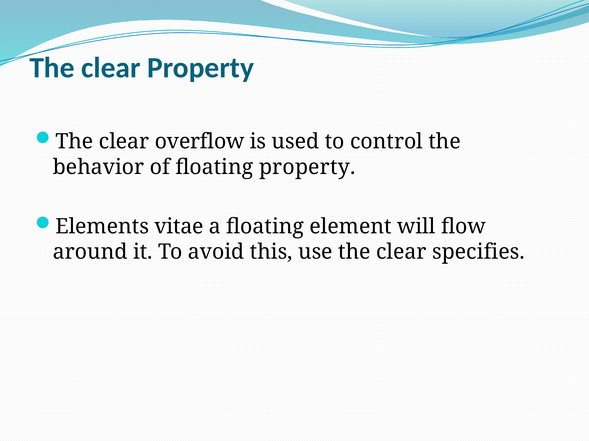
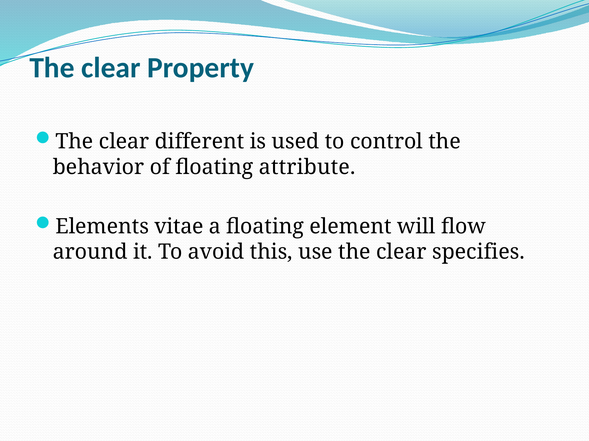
overflow: overflow -> different
floating property: property -> attribute
